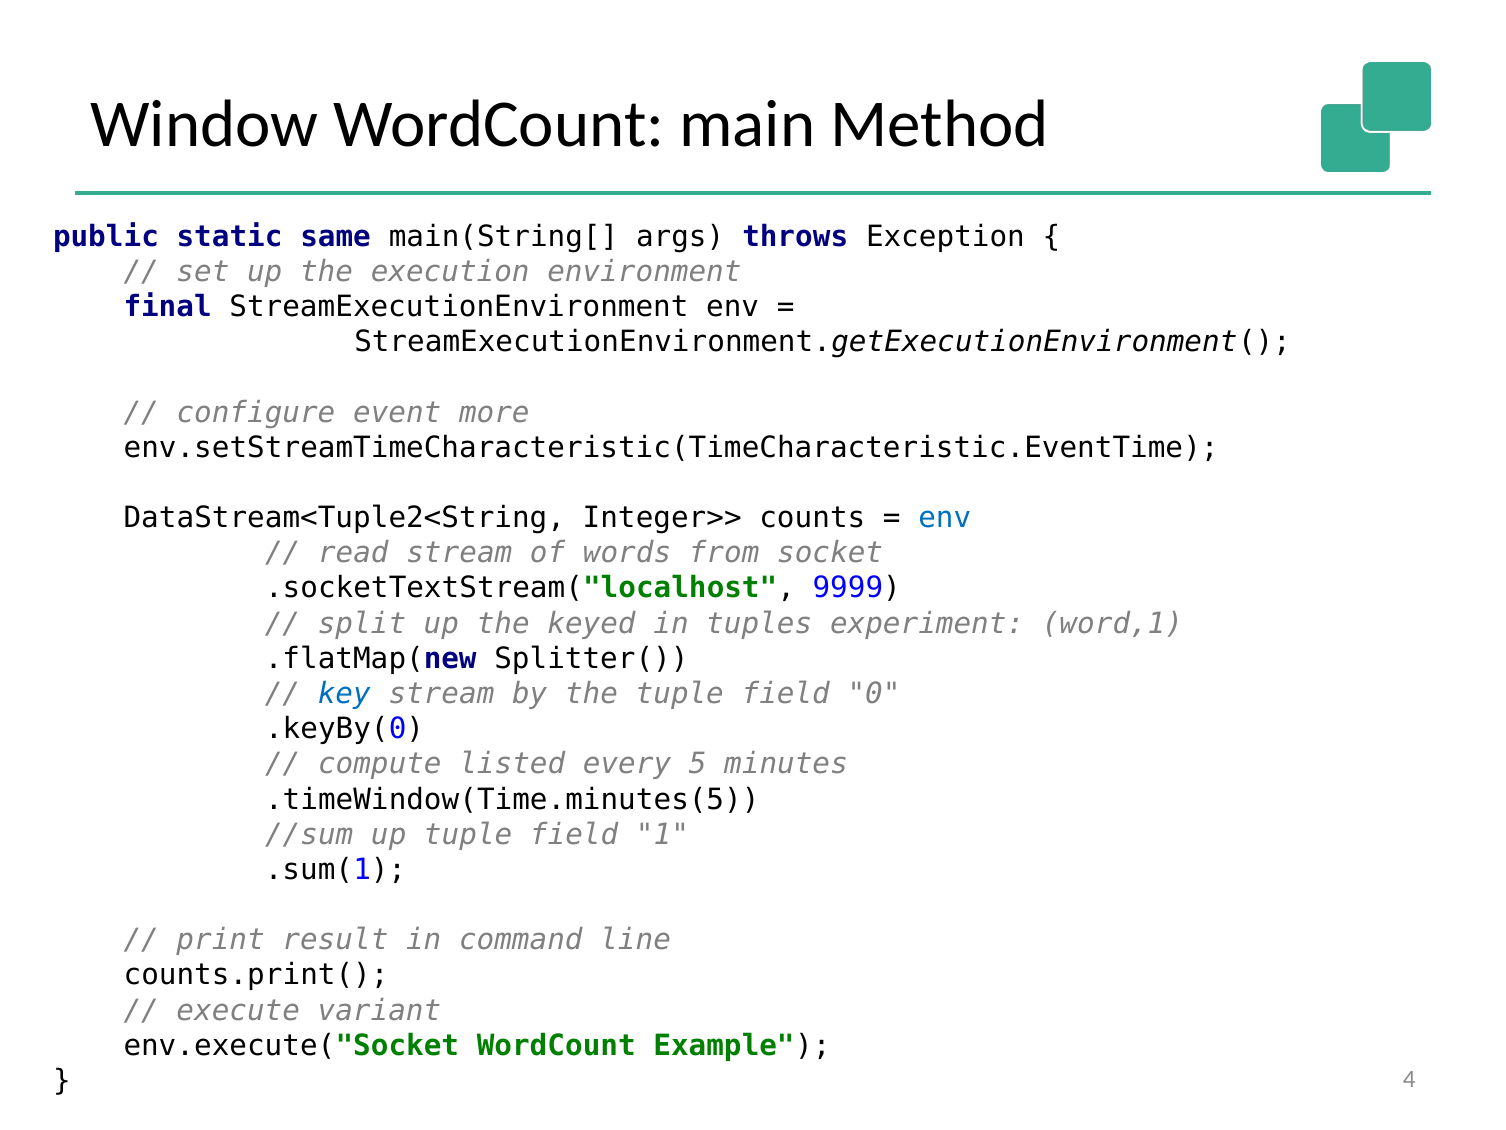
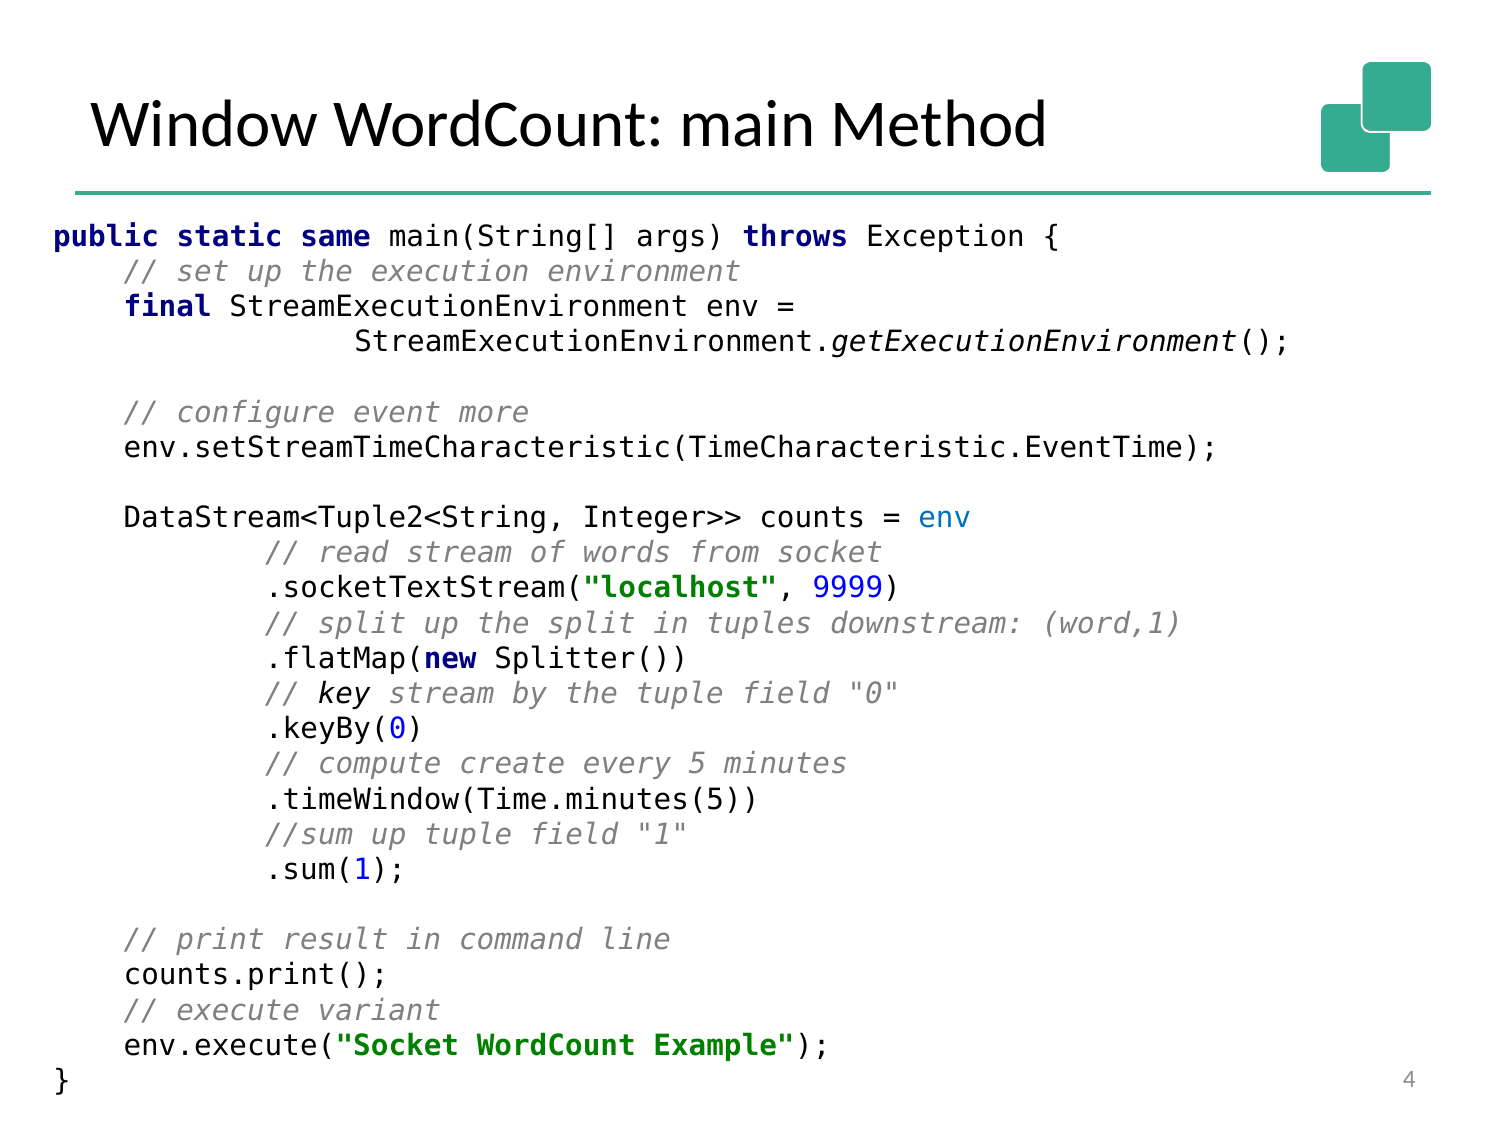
the keyed: keyed -> split
experiment: experiment -> downstream
key colour: blue -> black
listed: listed -> create
